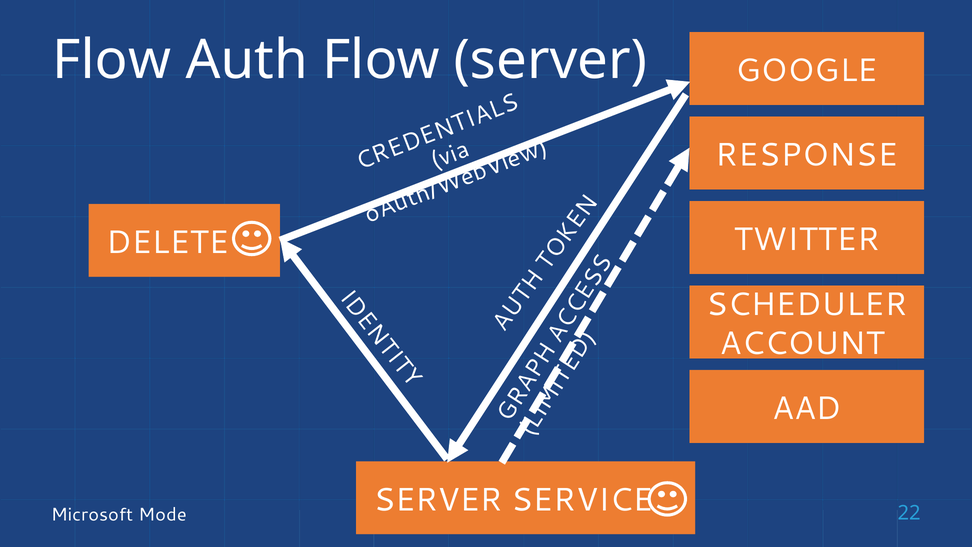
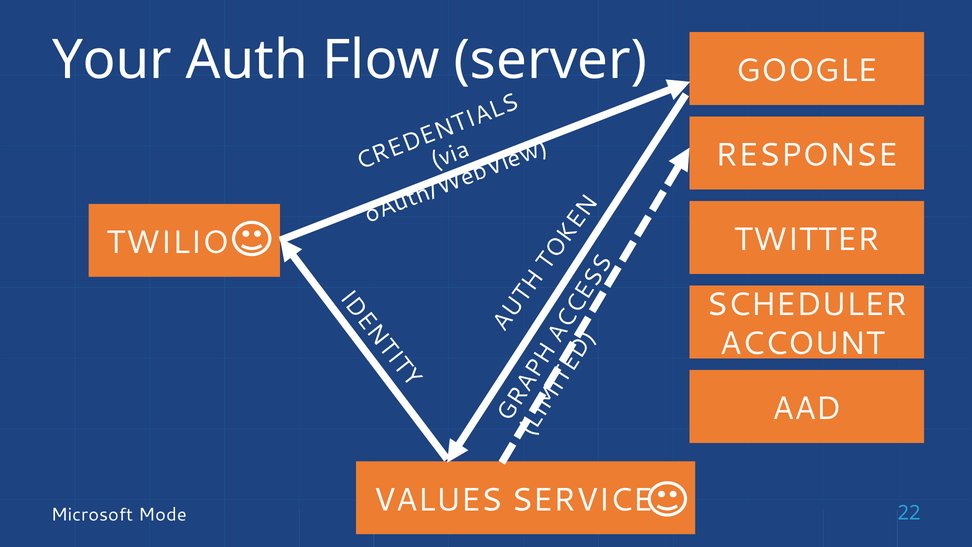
Flow at (112, 60): Flow -> Your
DELETE: DELETE -> TWILIO
SERVER at (438, 500): SERVER -> VALUES
